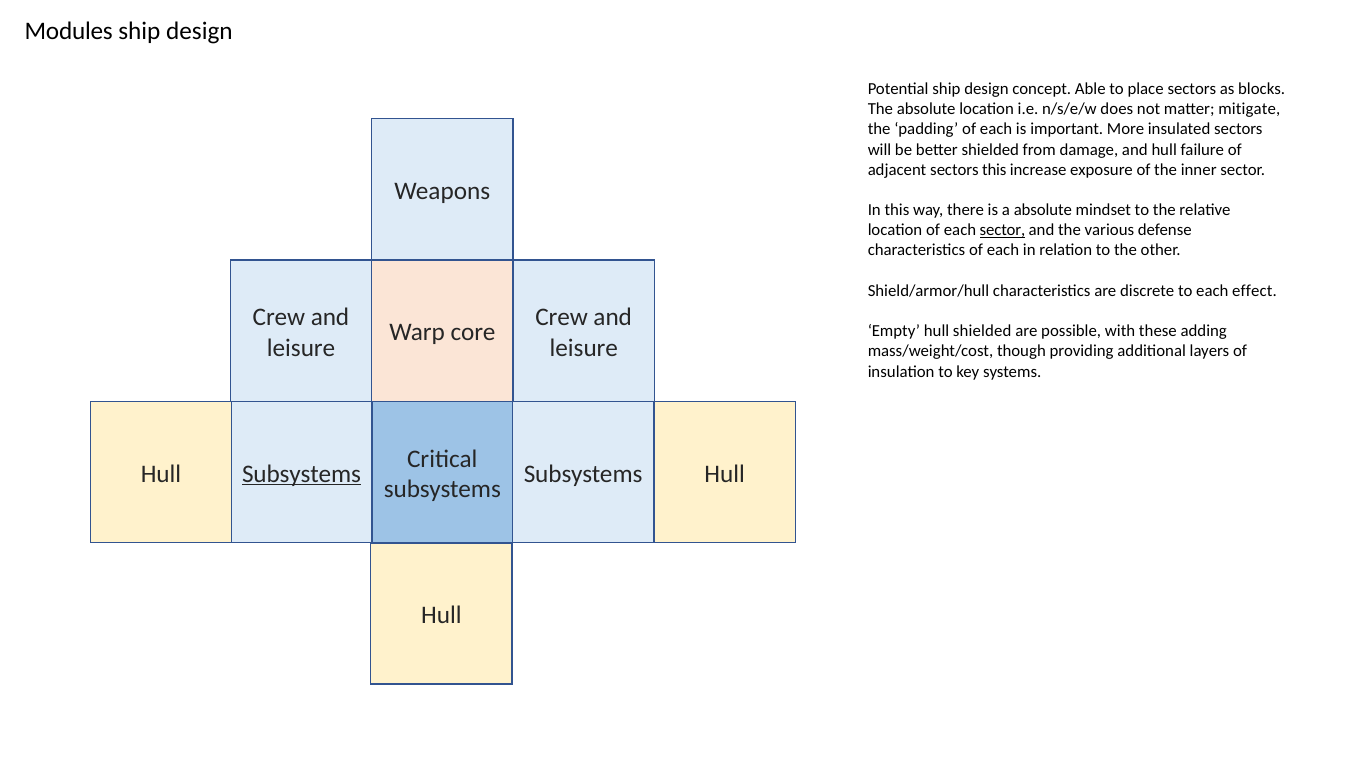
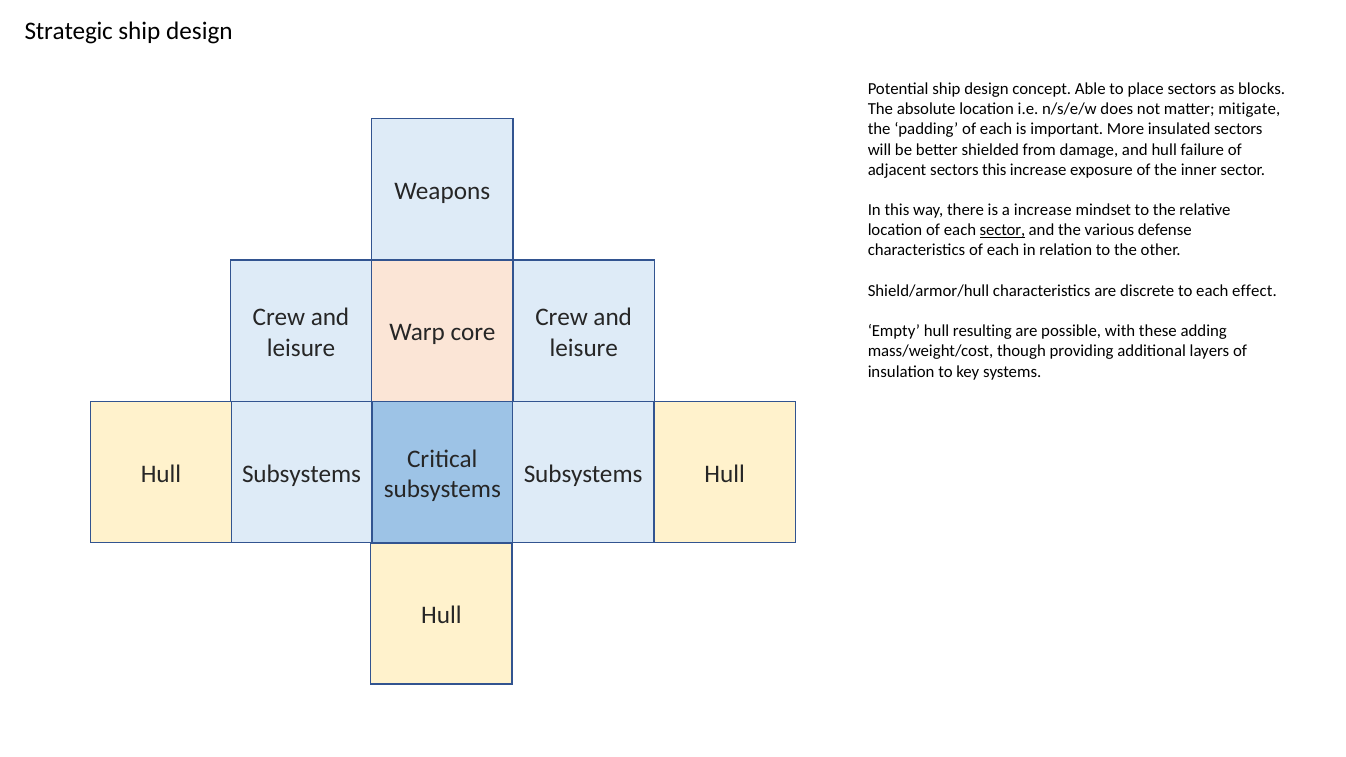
Modules: Modules -> Strategic
a absolute: absolute -> increase
hull shielded: shielded -> resulting
Subsystems at (301, 474) underline: present -> none
